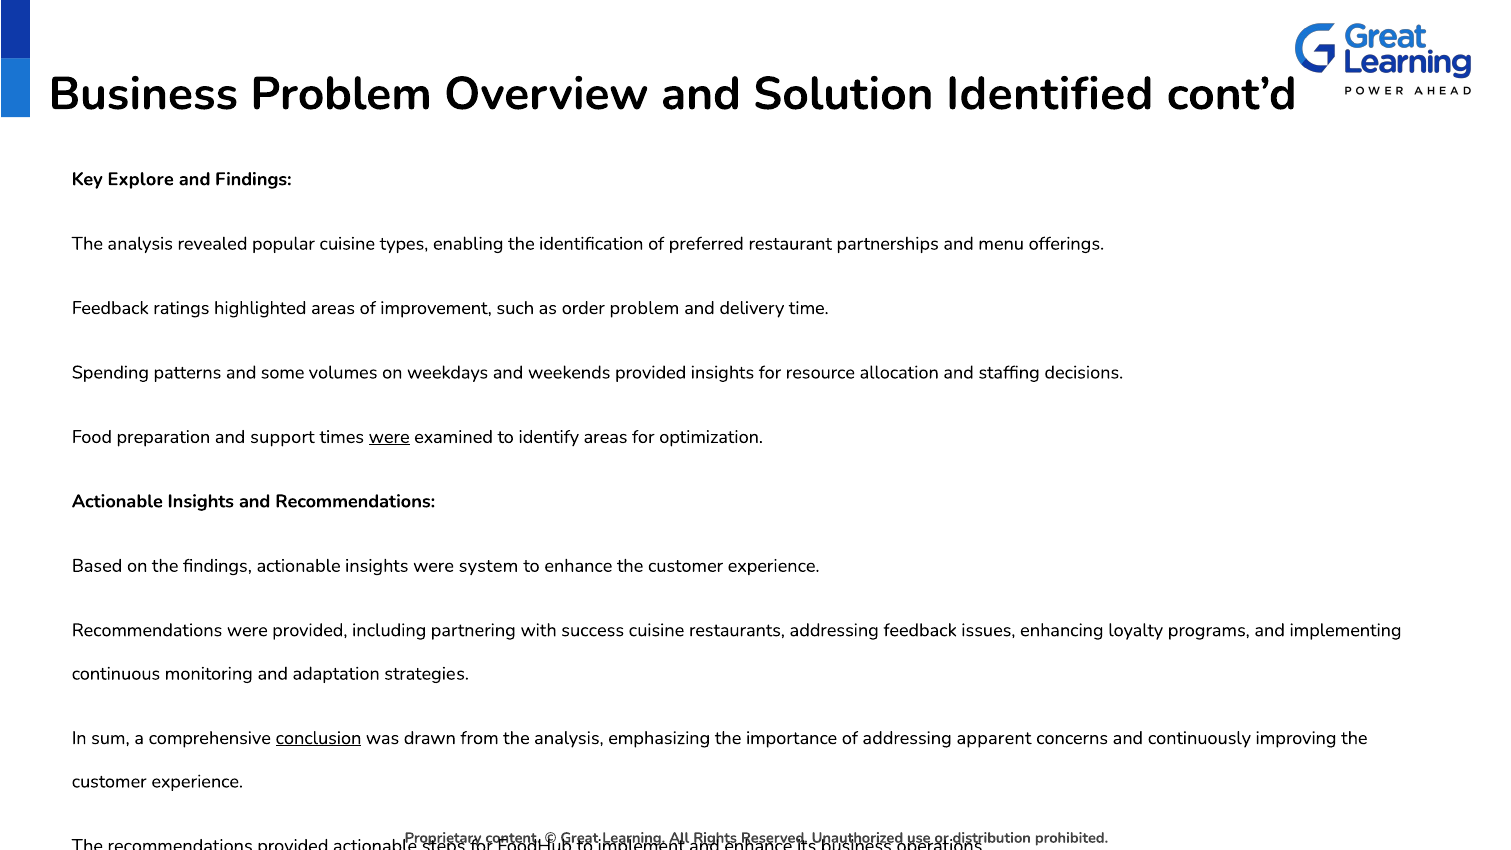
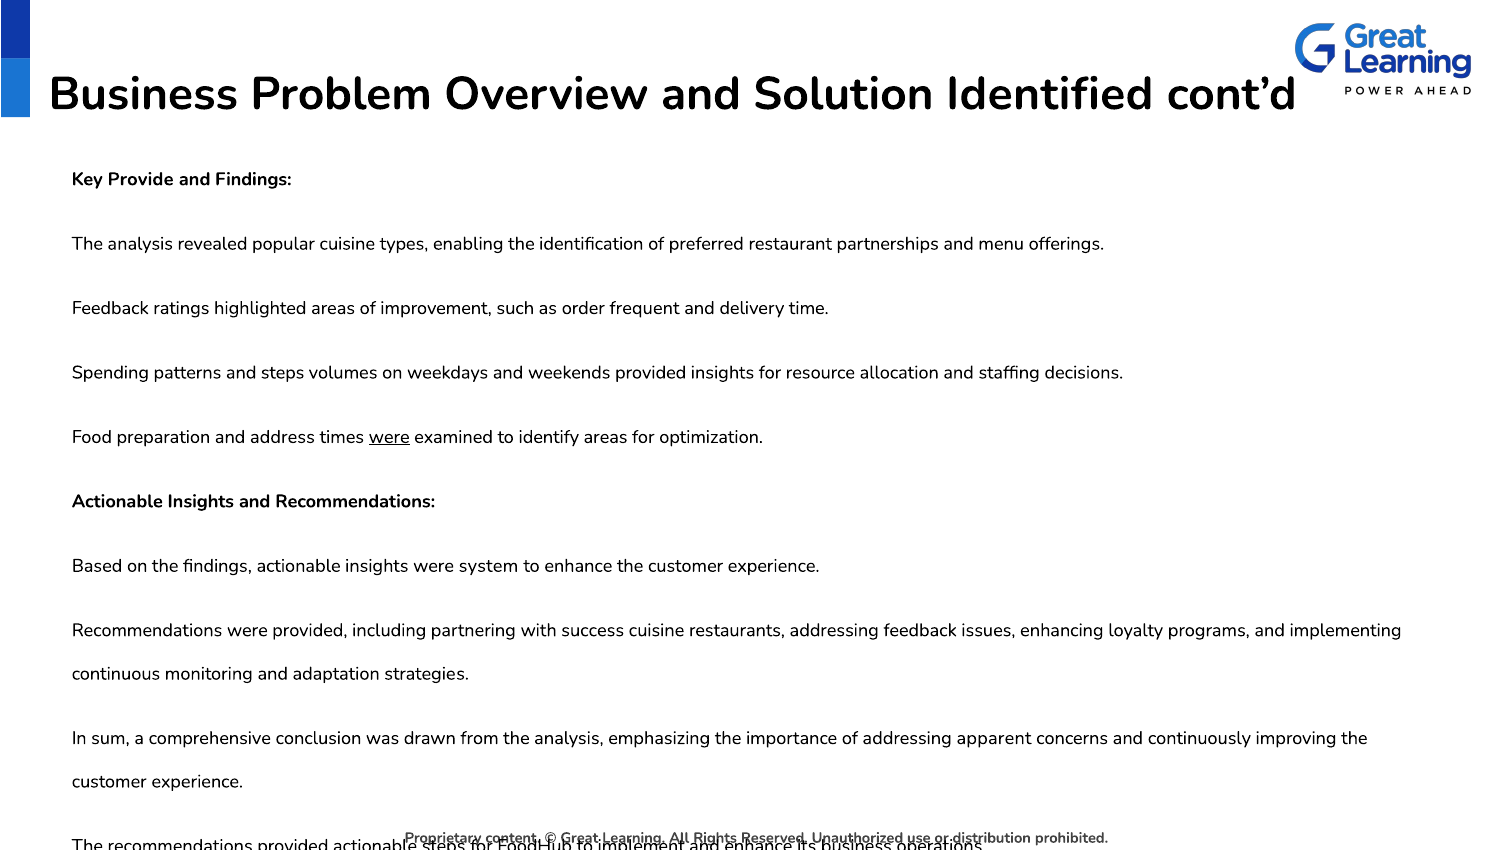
Explore: Explore -> Provide
order problem: problem -> frequent
and some: some -> steps
support: support -> address
conclusion underline: present -> none
